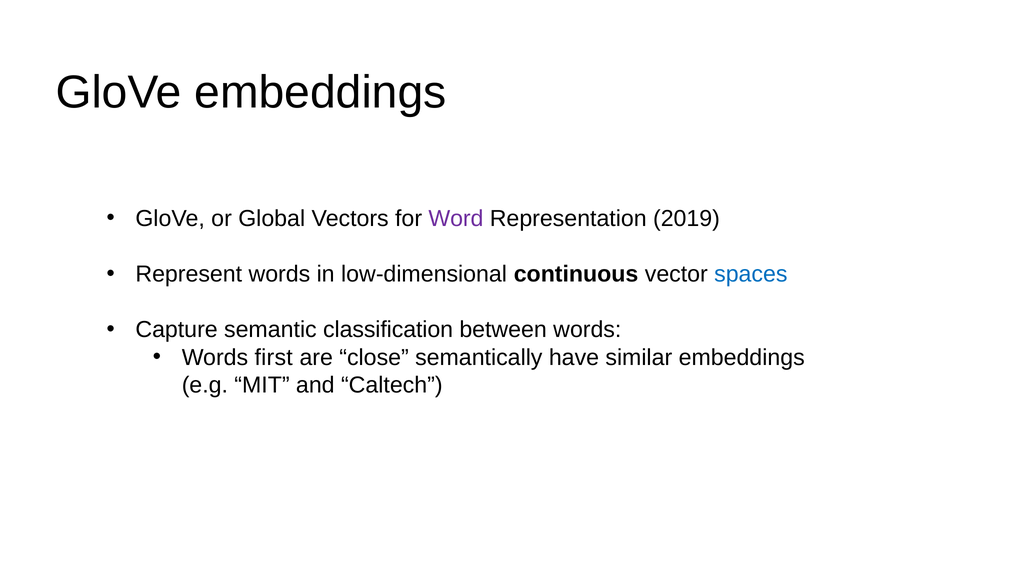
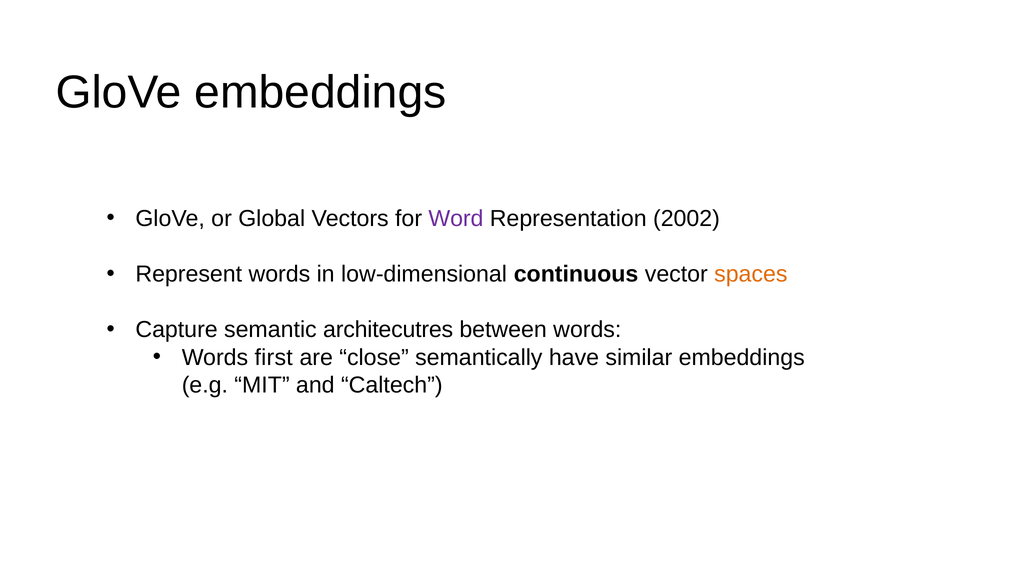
2019: 2019 -> 2002
spaces colour: blue -> orange
classification: classification -> architecutres
